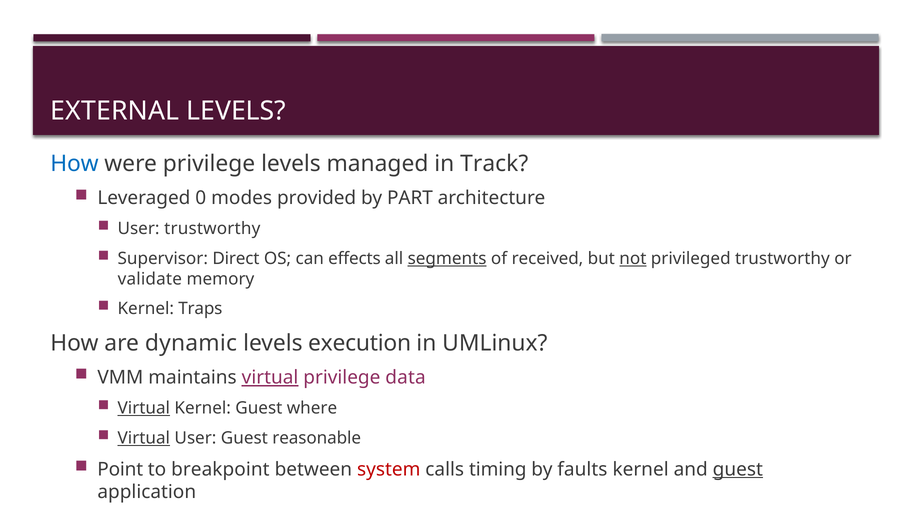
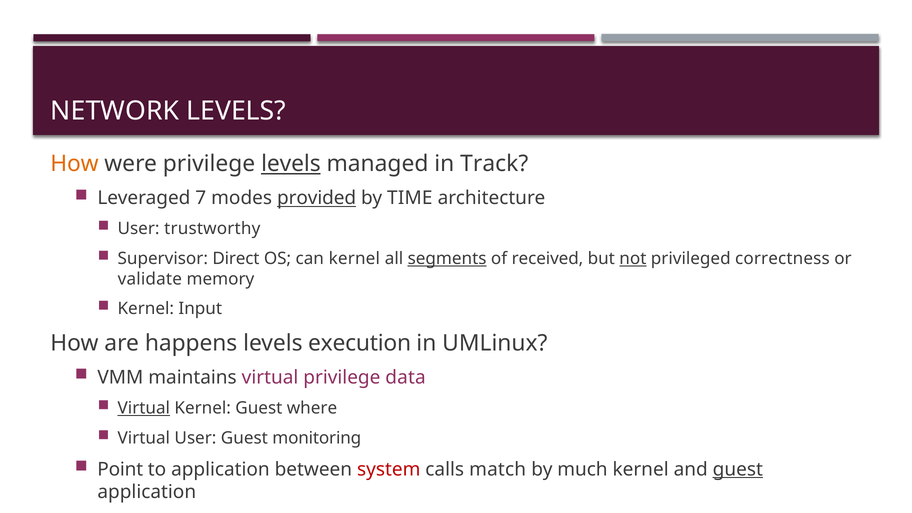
EXTERNAL: EXTERNAL -> NETWORK
How at (74, 164) colour: blue -> orange
levels at (291, 164) underline: none -> present
0: 0 -> 7
provided underline: none -> present
PART: PART -> TIME
can effects: effects -> kernel
privileged trustworthy: trustworthy -> correctness
Traps: Traps -> Input
dynamic: dynamic -> happens
virtual at (270, 378) underline: present -> none
Virtual at (144, 438) underline: present -> none
reasonable: reasonable -> monitoring
to breakpoint: breakpoint -> application
timing: timing -> match
faults: faults -> much
